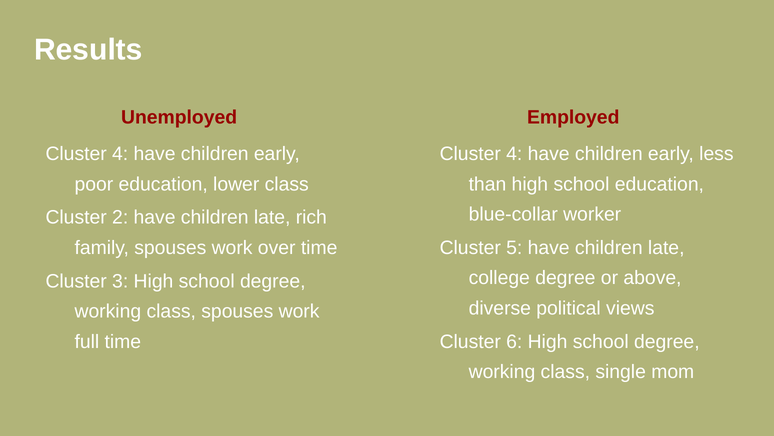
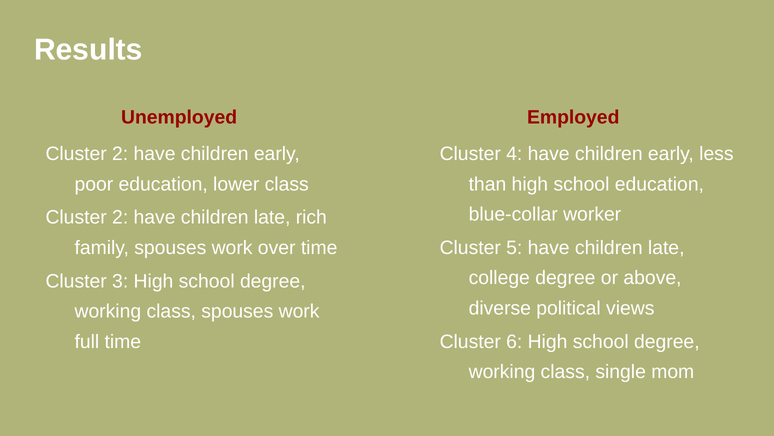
4 at (120, 154): 4 -> 2
